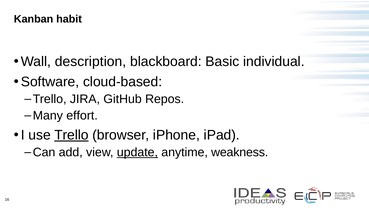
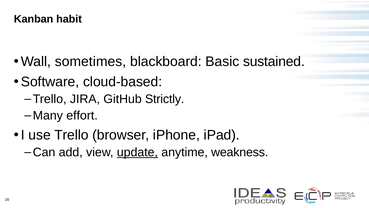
description: description -> sometimes
individual: individual -> sustained
Repos: Repos -> Strictly
Trello at (71, 135) underline: present -> none
